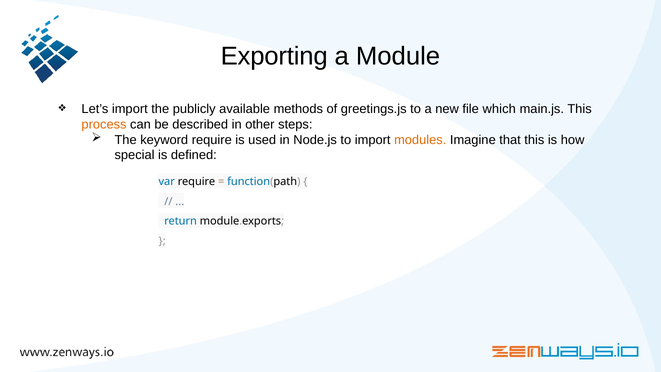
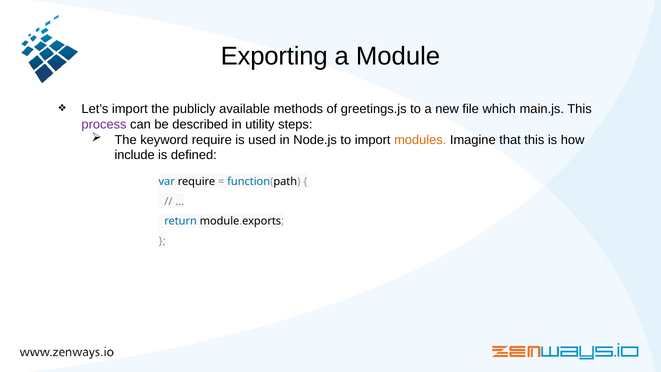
process colour: orange -> purple
other: other -> utility
special: special -> include
